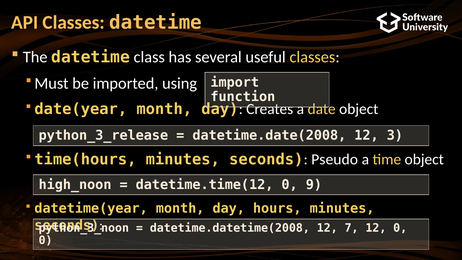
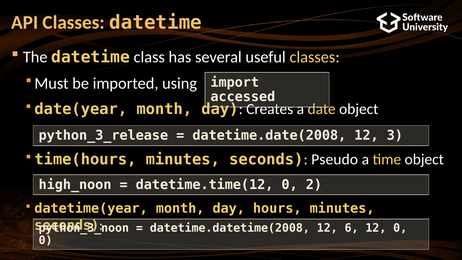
function: function -> accessed
9: 9 -> 2
7: 7 -> 6
